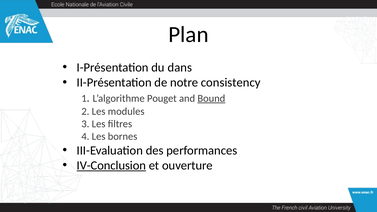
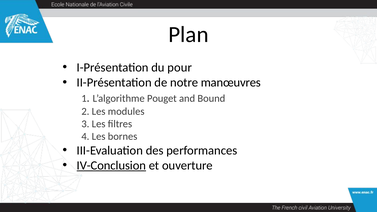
dans: dans -> pour
consistency: consistency -> manœuvres
Bound underline: present -> none
